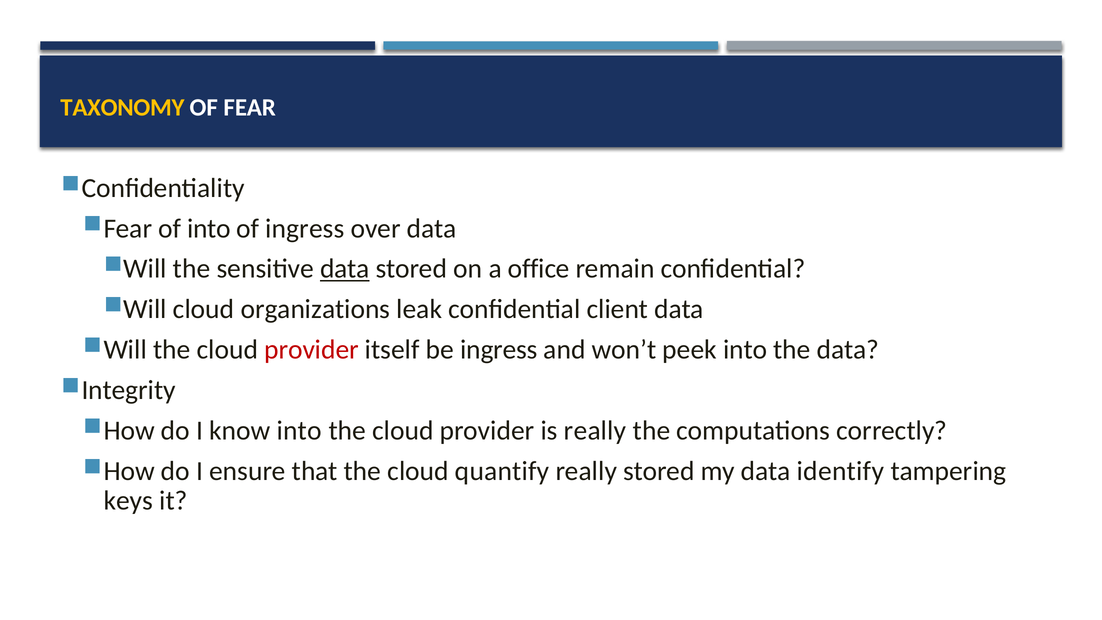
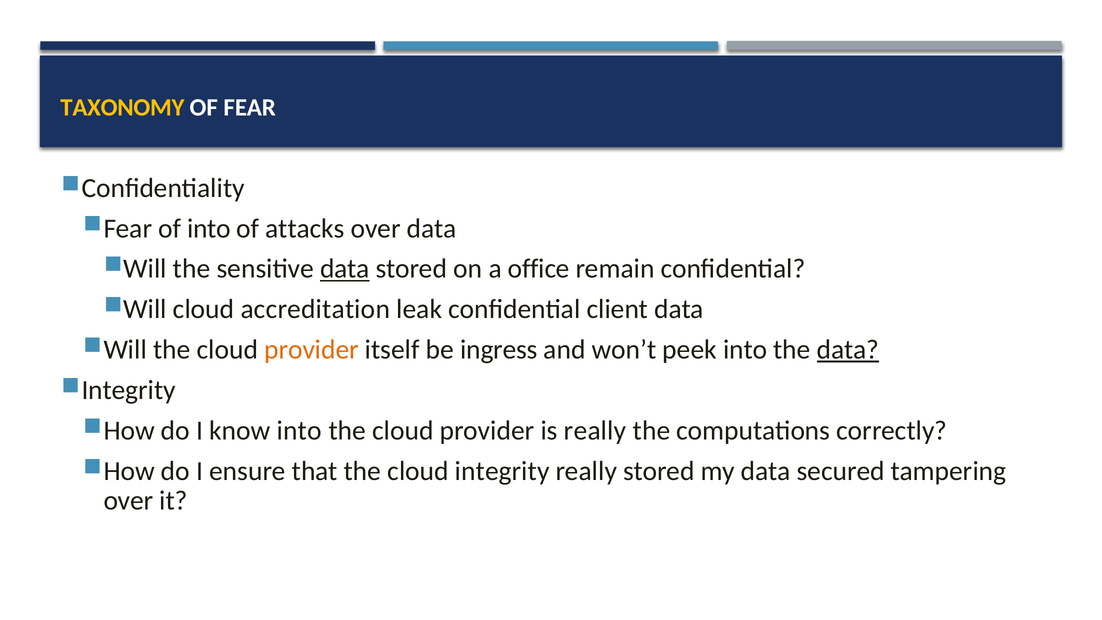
of ingress: ingress -> attacks
organizations: organizations -> accreditation
provider at (312, 350) colour: red -> orange
data at (848, 350) underline: none -> present
quantify: quantify -> integrity
identify: identify -> secured
keys at (128, 501): keys -> over
